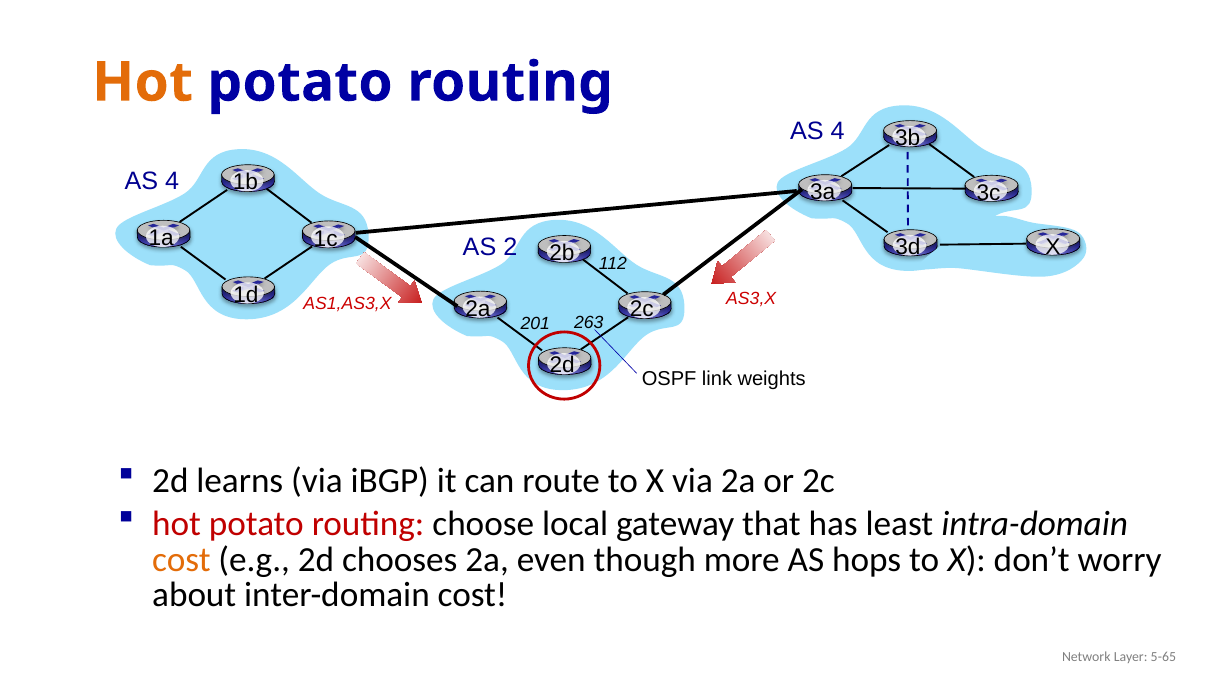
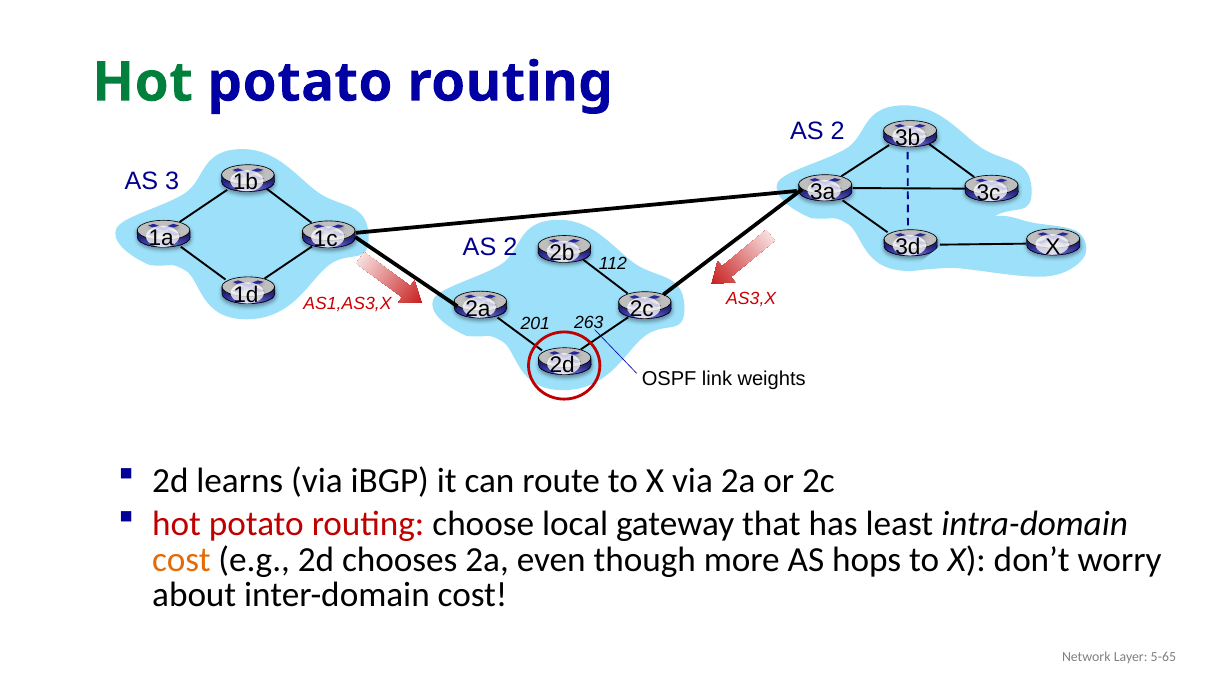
Hot at (143, 83) colour: orange -> green
4 at (838, 131): 4 -> 2
4 at (172, 182): 4 -> 3
